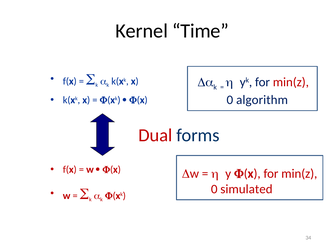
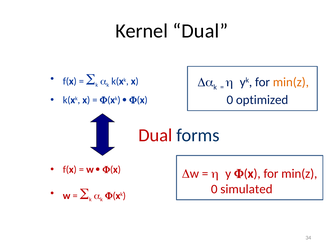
Kernel Time: Time -> Dual
min(z at (291, 82) colour: red -> orange
algorithm: algorithm -> optimized
